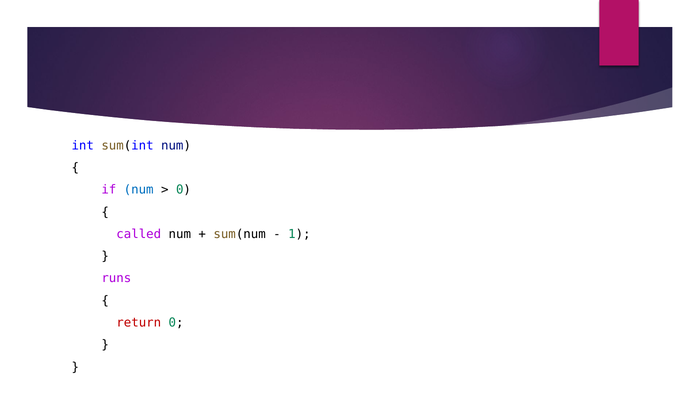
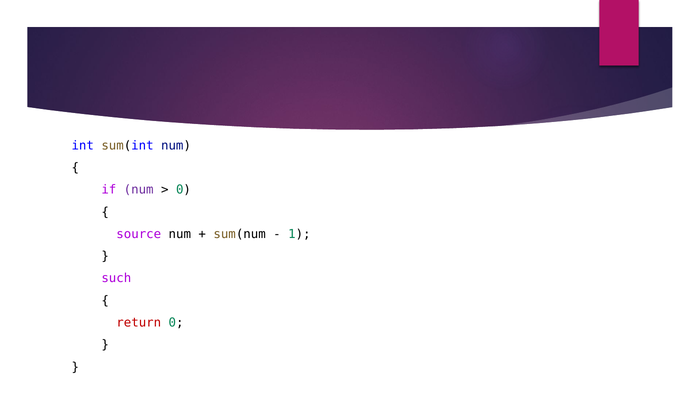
num at (139, 190) colour: blue -> purple
called: called -> source
runs: runs -> such
